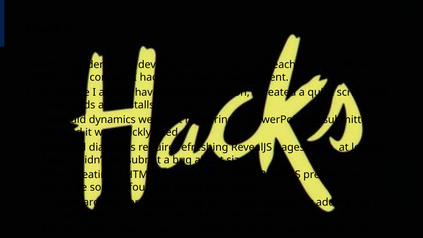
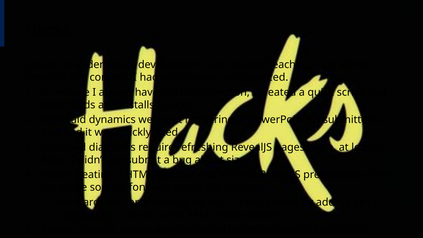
some development: development -> monospaced
source four: four -> font
